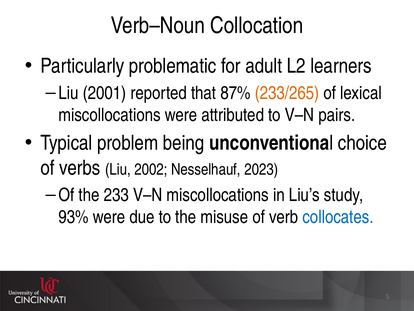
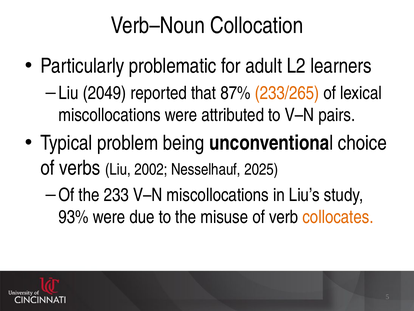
2001: 2001 -> 2049
2023: 2023 -> 2025
collocates colour: blue -> orange
